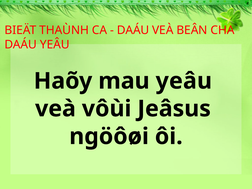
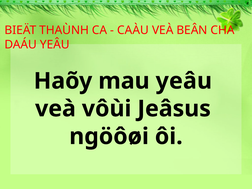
DAÁU at (133, 30): DAÁU -> CAÀU
